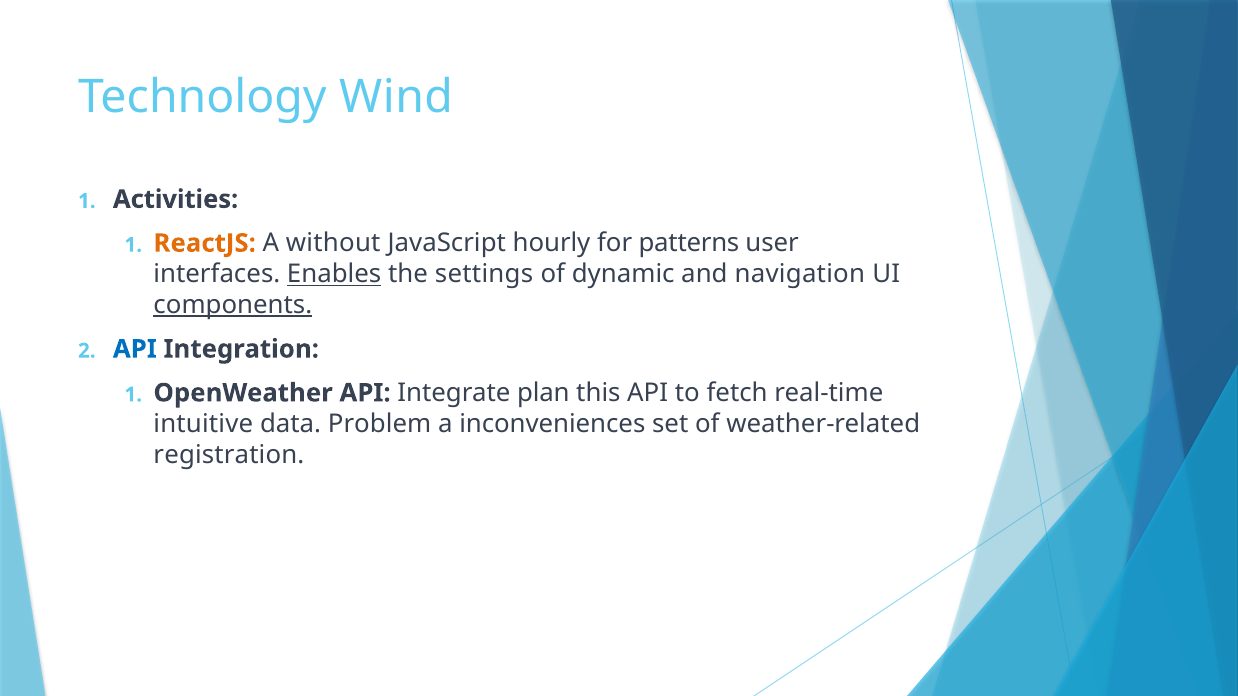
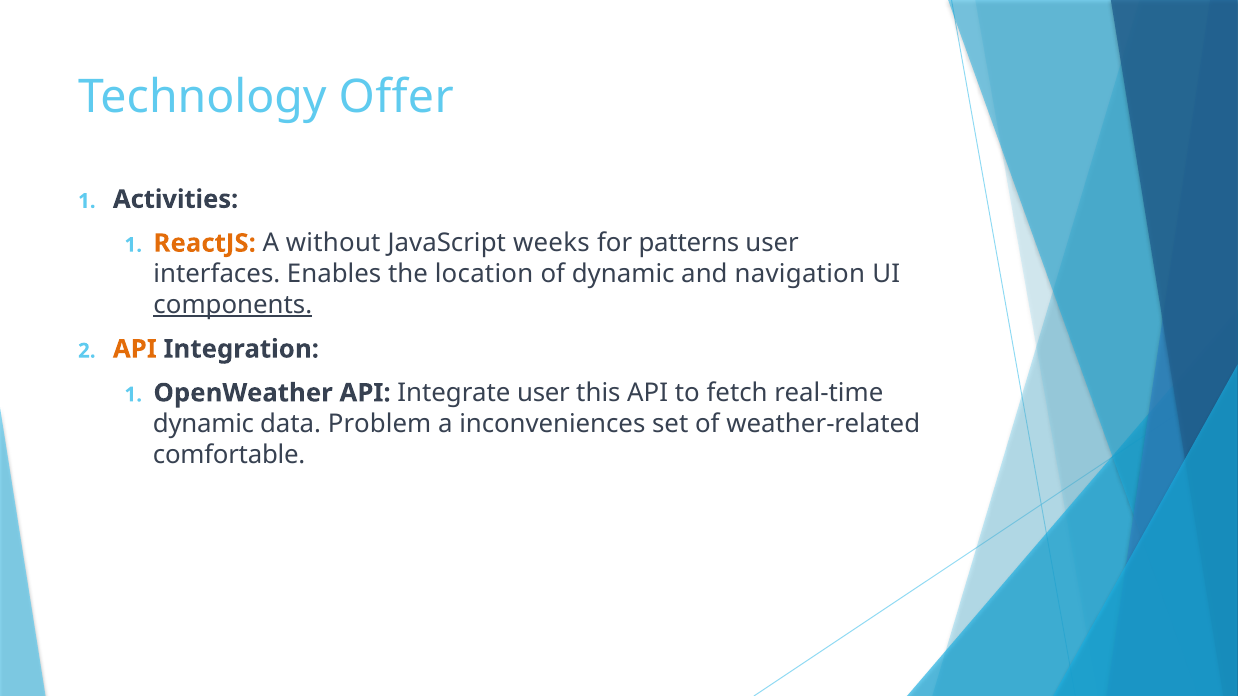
Wind: Wind -> Offer
hourly: hourly -> weeks
Enables underline: present -> none
settings: settings -> location
API at (135, 349) colour: blue -> orange
Integrate plan: plan -> user
intuitive at (203, 424): intuitive -> dynamic
registration: registration -> comfortable
